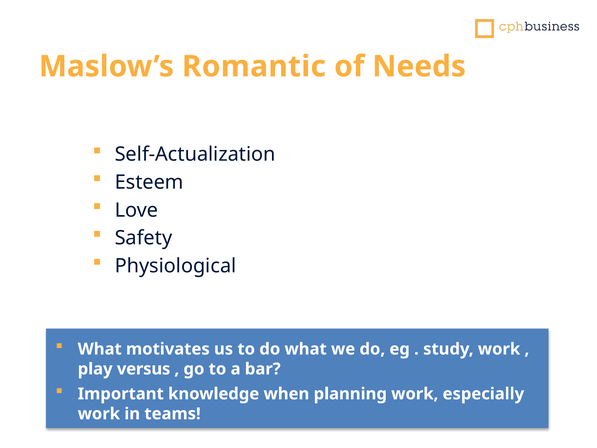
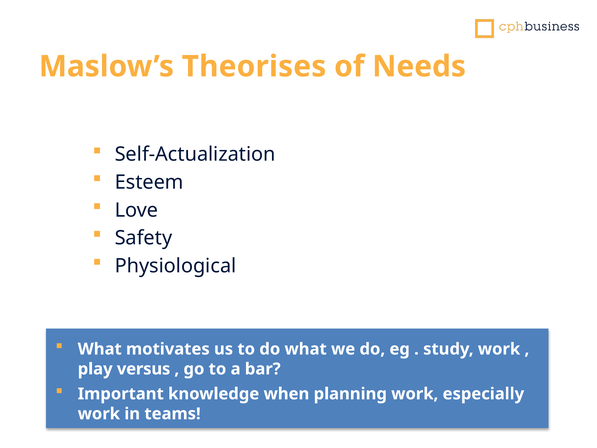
Romantic: Romantic -> Theorises
